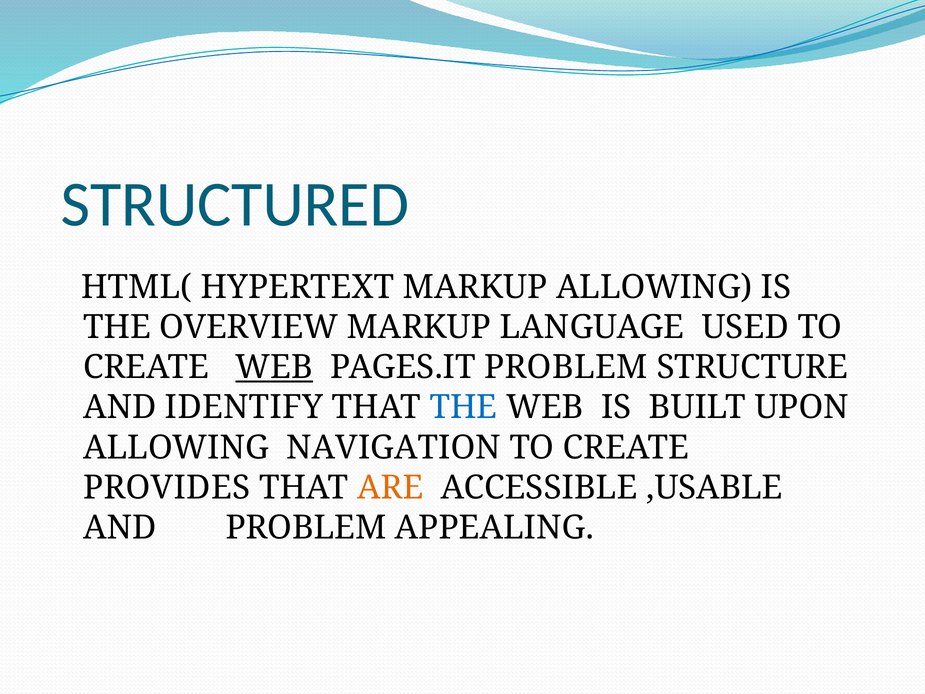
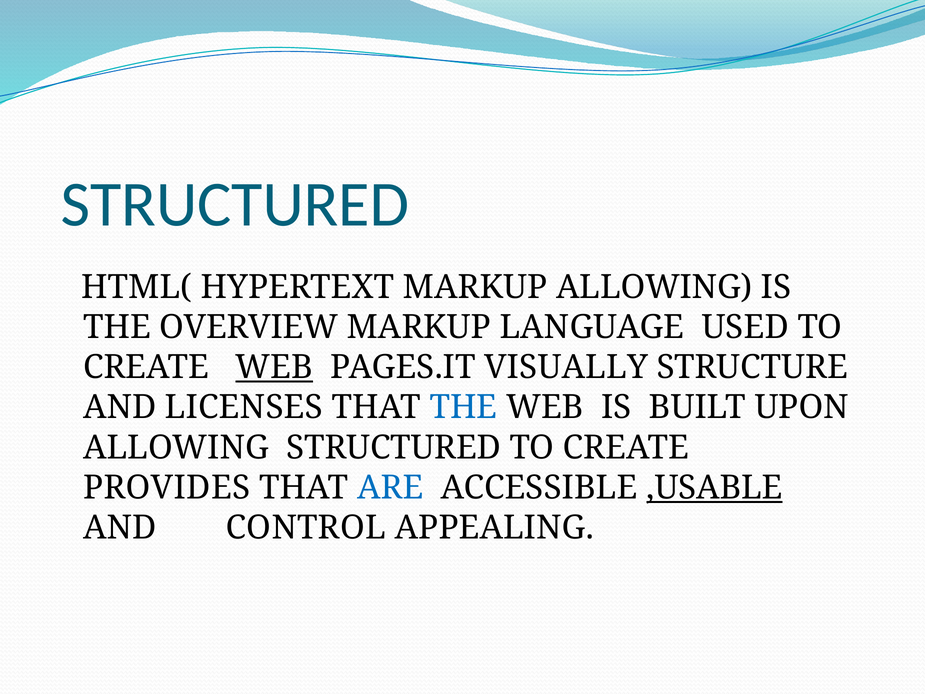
PAGES.IT PROBLEM: PROBLEM -> VISUALLY
IDENTIFY: IDENTIFY -> LICENSES
ALLOWING NAVIGATION: NAVIGATION -> STRUCTURED
ARE colour: orange -> blue
,USABLE underline: none -> present
AND PROBLEM: PROBLEM -> CONTROL
